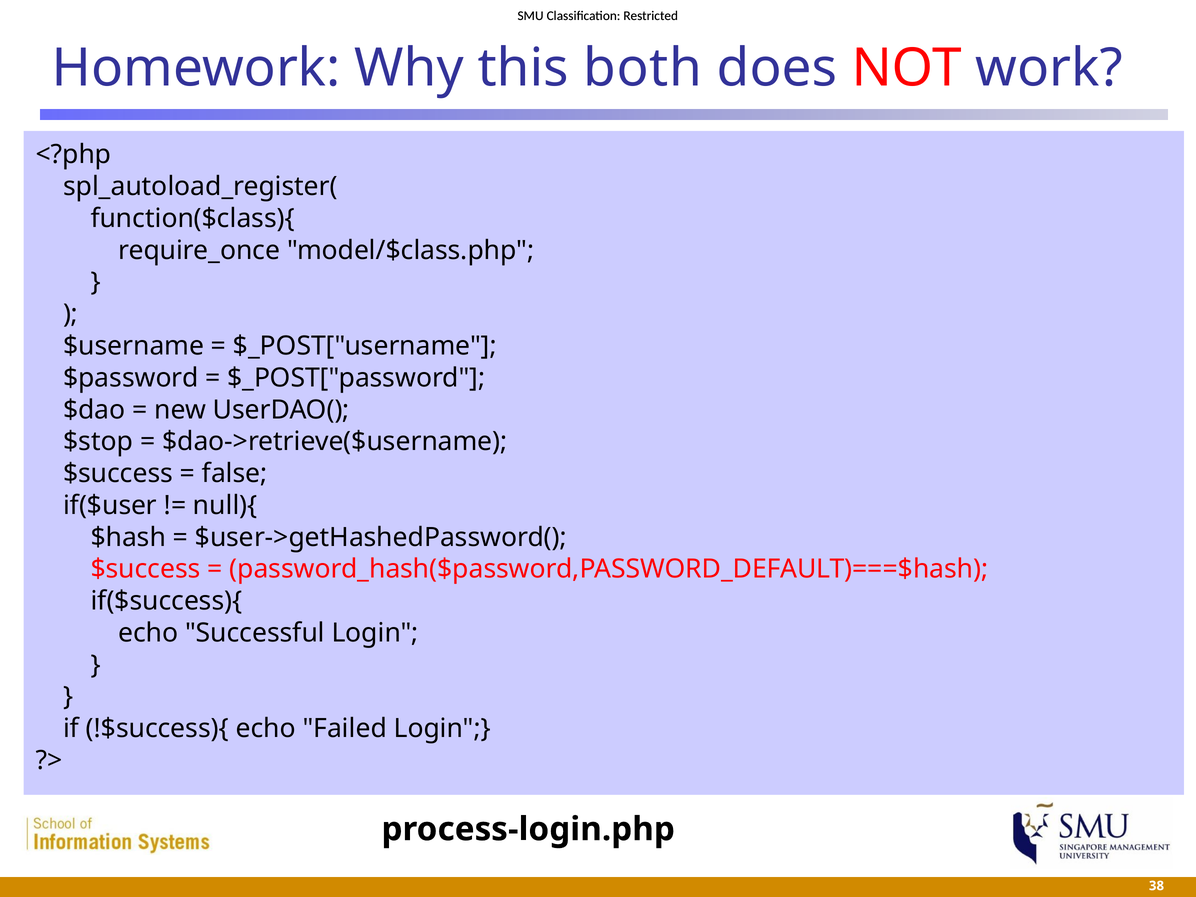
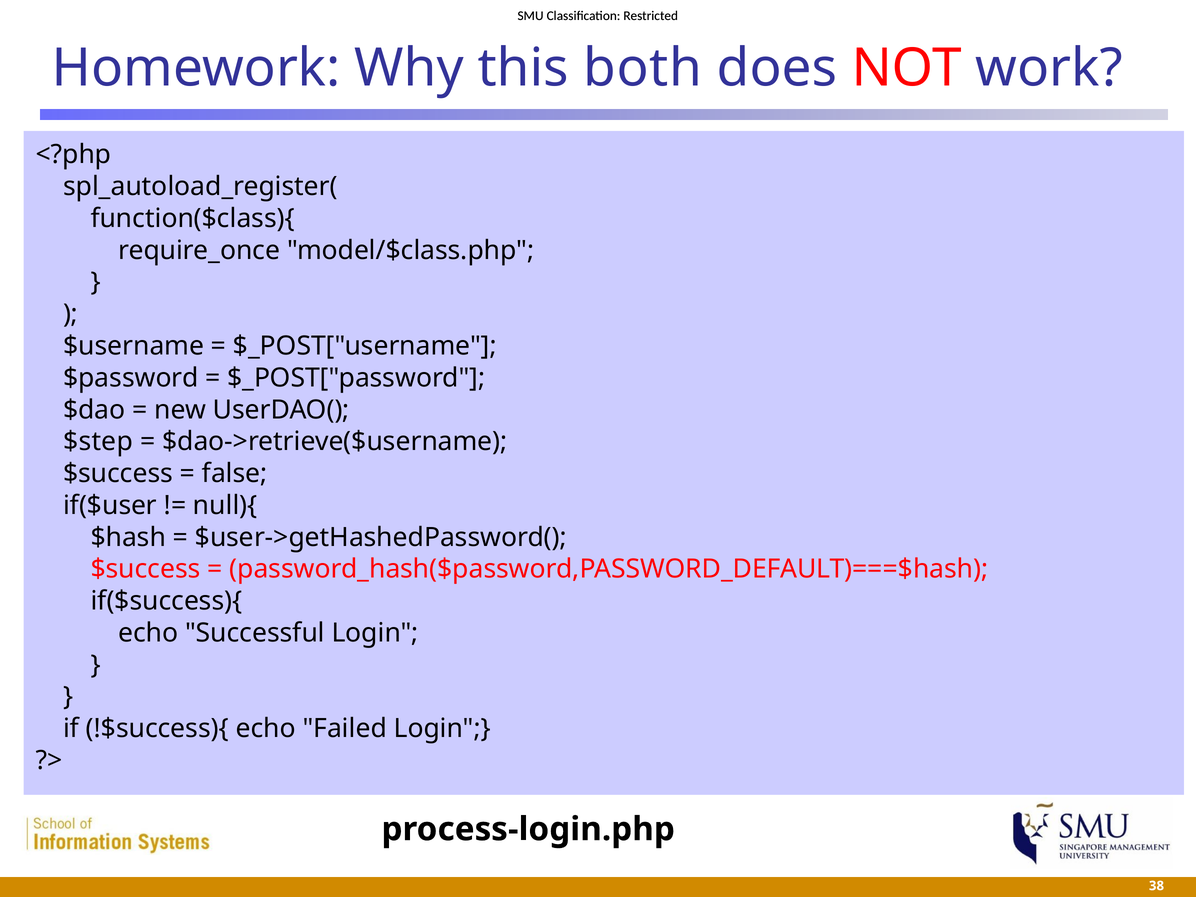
$stop: $stop -> $step
